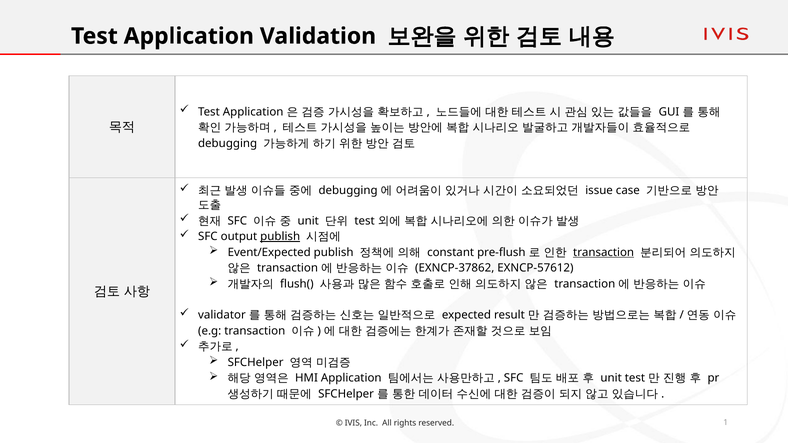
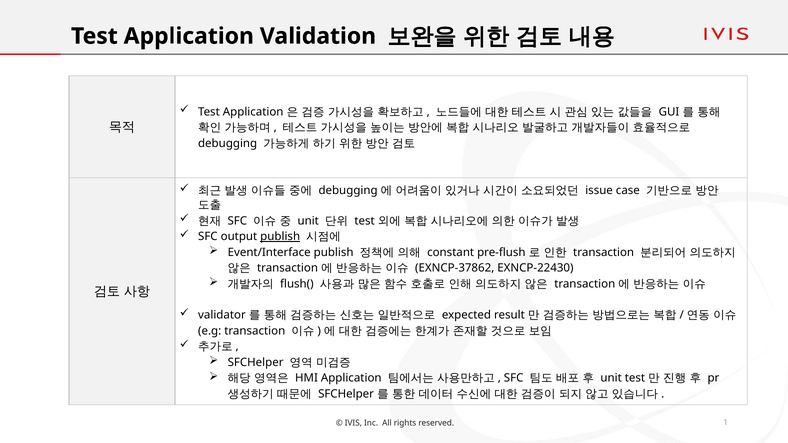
Event/Expected: Event/Expected -> Event/Interface
transaction at (604, 252) underline: present -> none
EXNCP-57612: EXNCP-57612 -> EXNCP-22430
